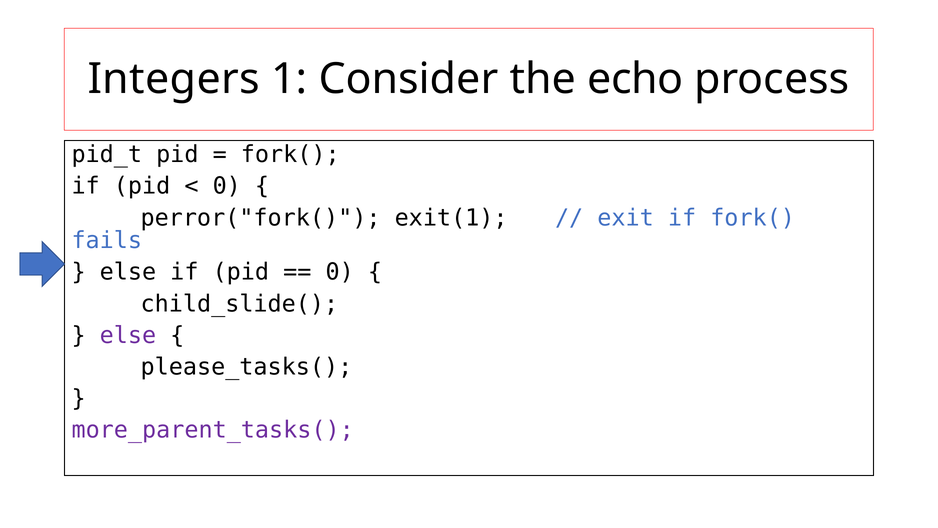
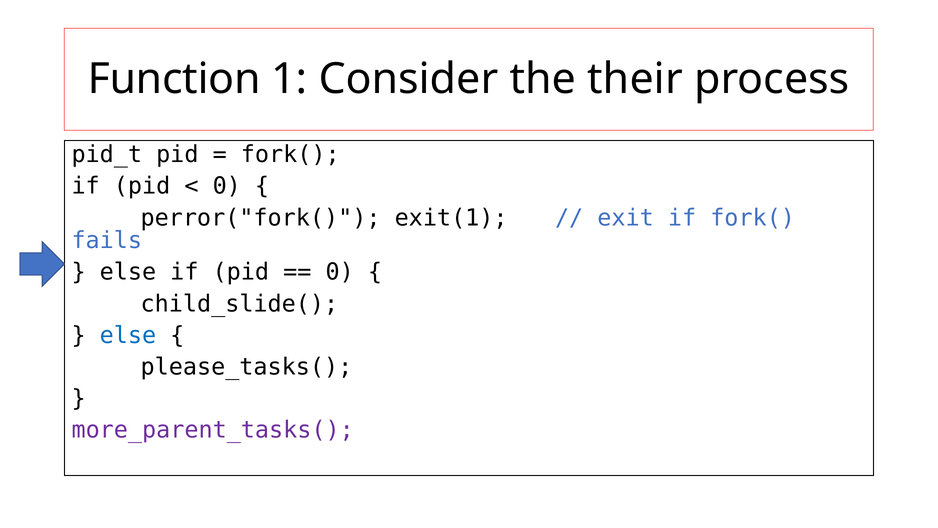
Integers: Integers -> Function
echo: echo -> their
else at (128, 335) colour: purple -> blue
